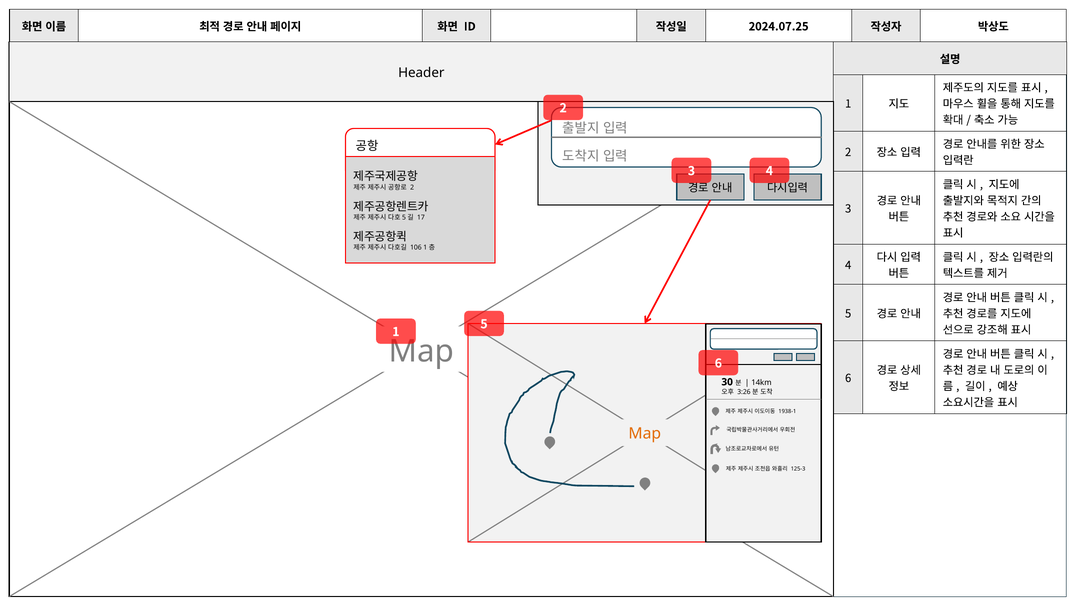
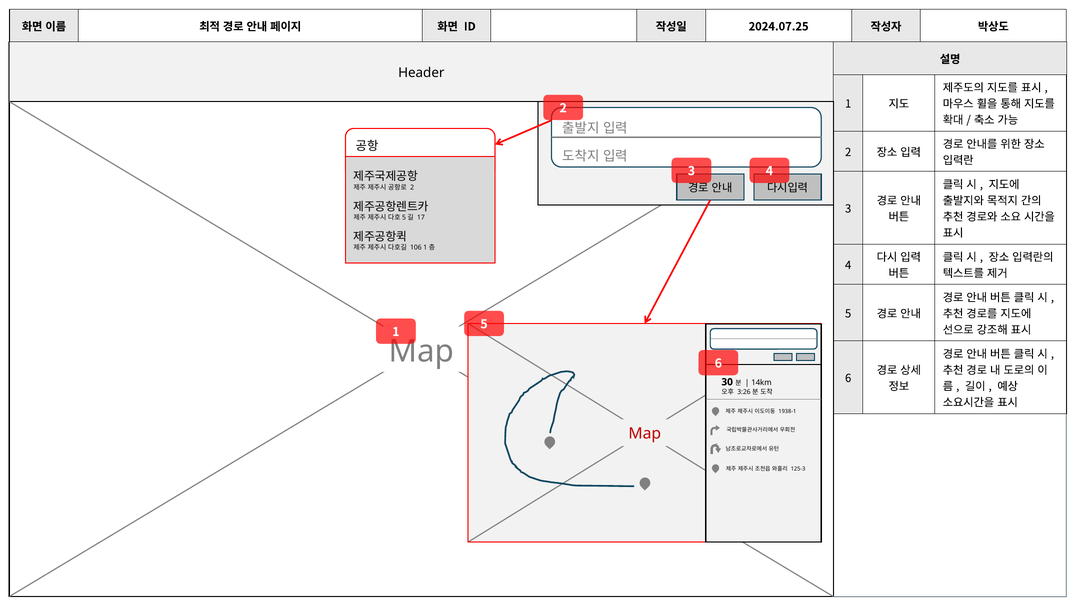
Map at (645, 434) colour: orange -> red
